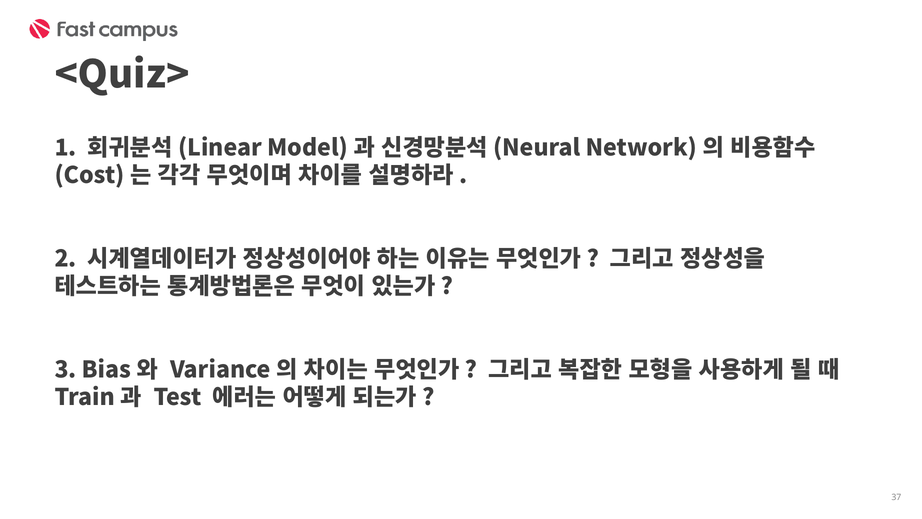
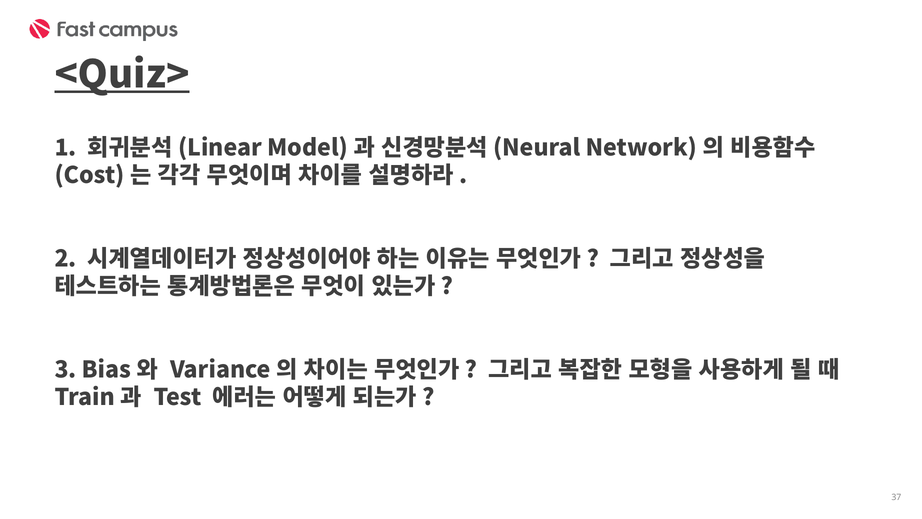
<Quiz> underline: none -> present
